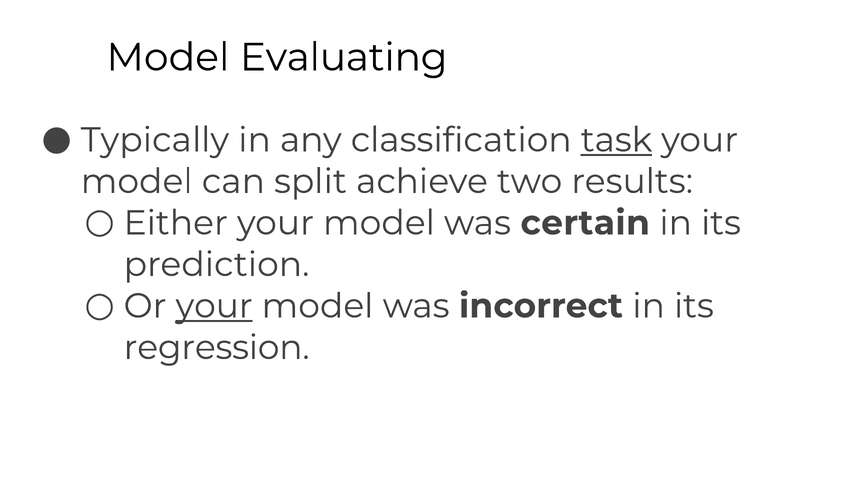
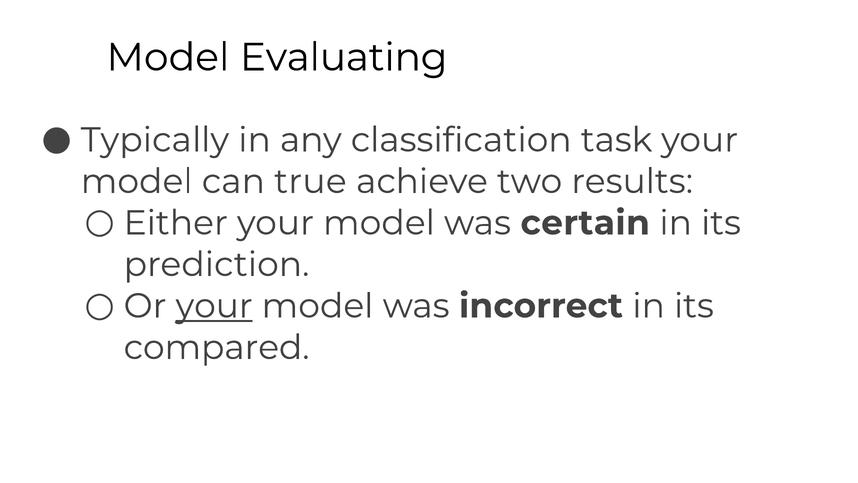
task underline: present -> none
split: split -> true
regression: regression -> compared
